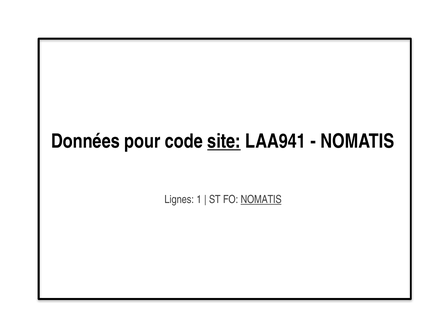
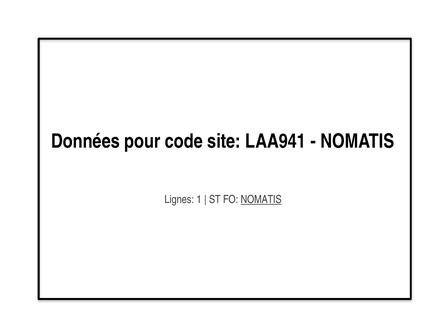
site underline: present -> none
